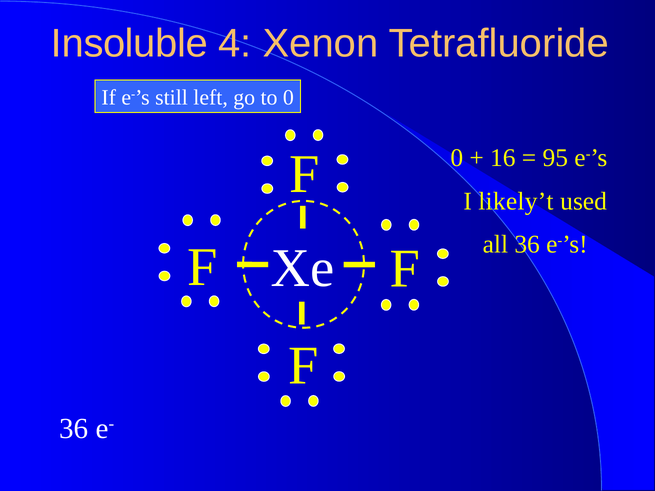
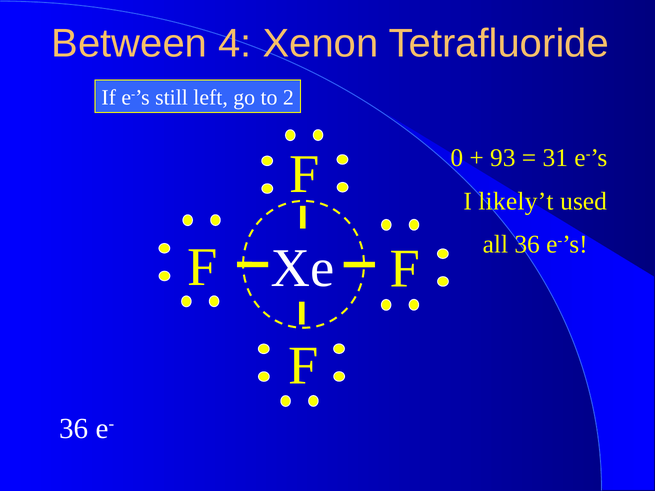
Insoluble: Insoluble -> Between
to 0: 0 -> 2
16: 16 -> 93
95: 95 -> 31
